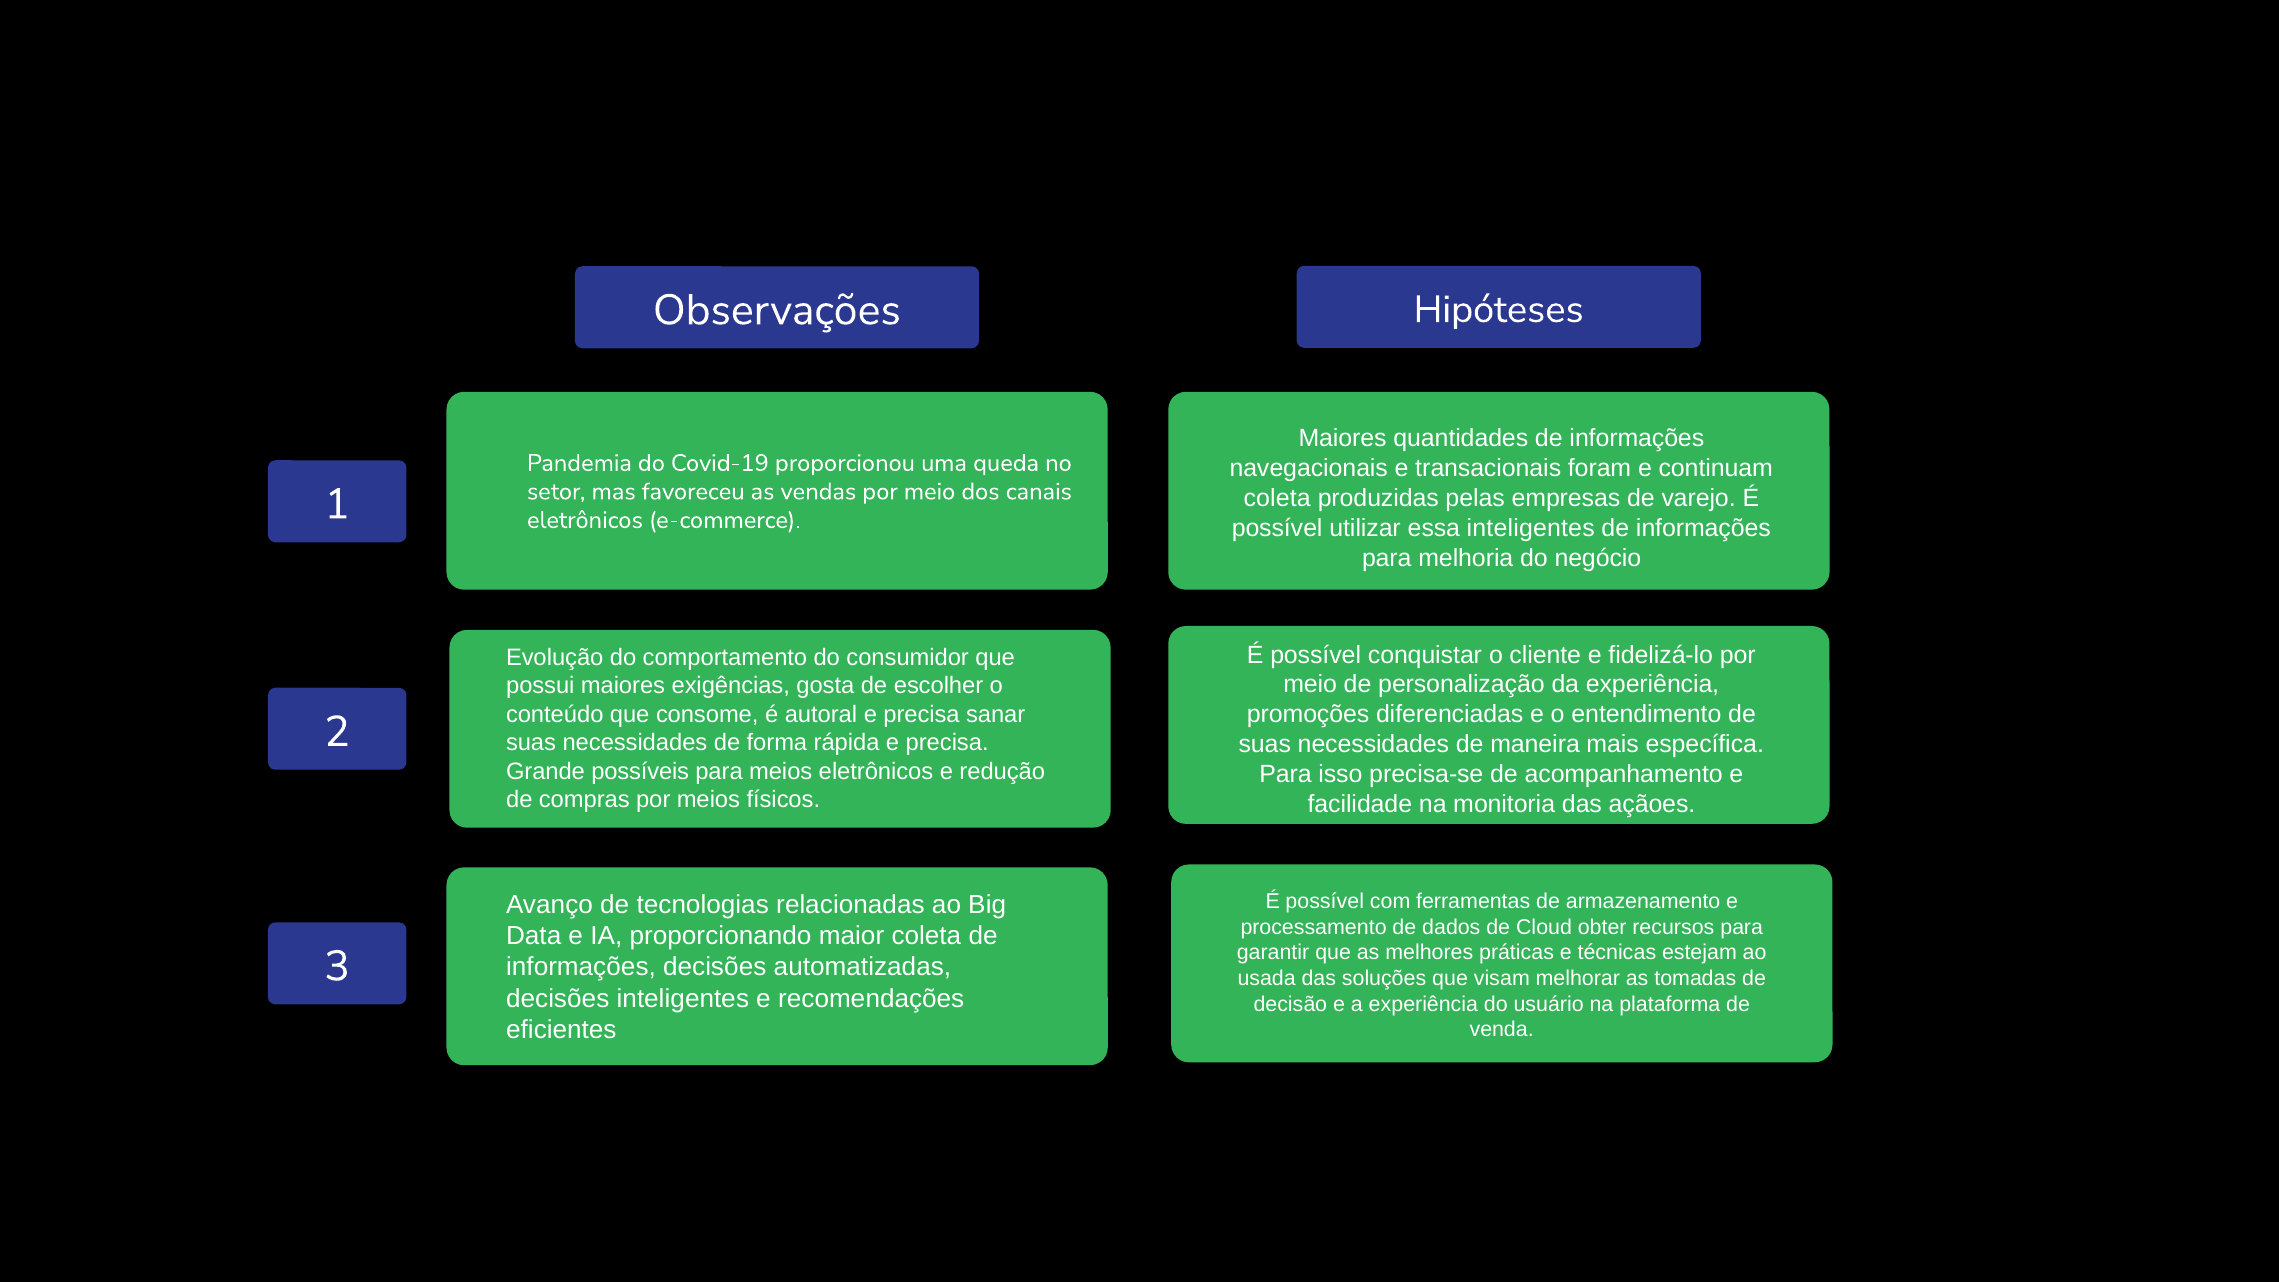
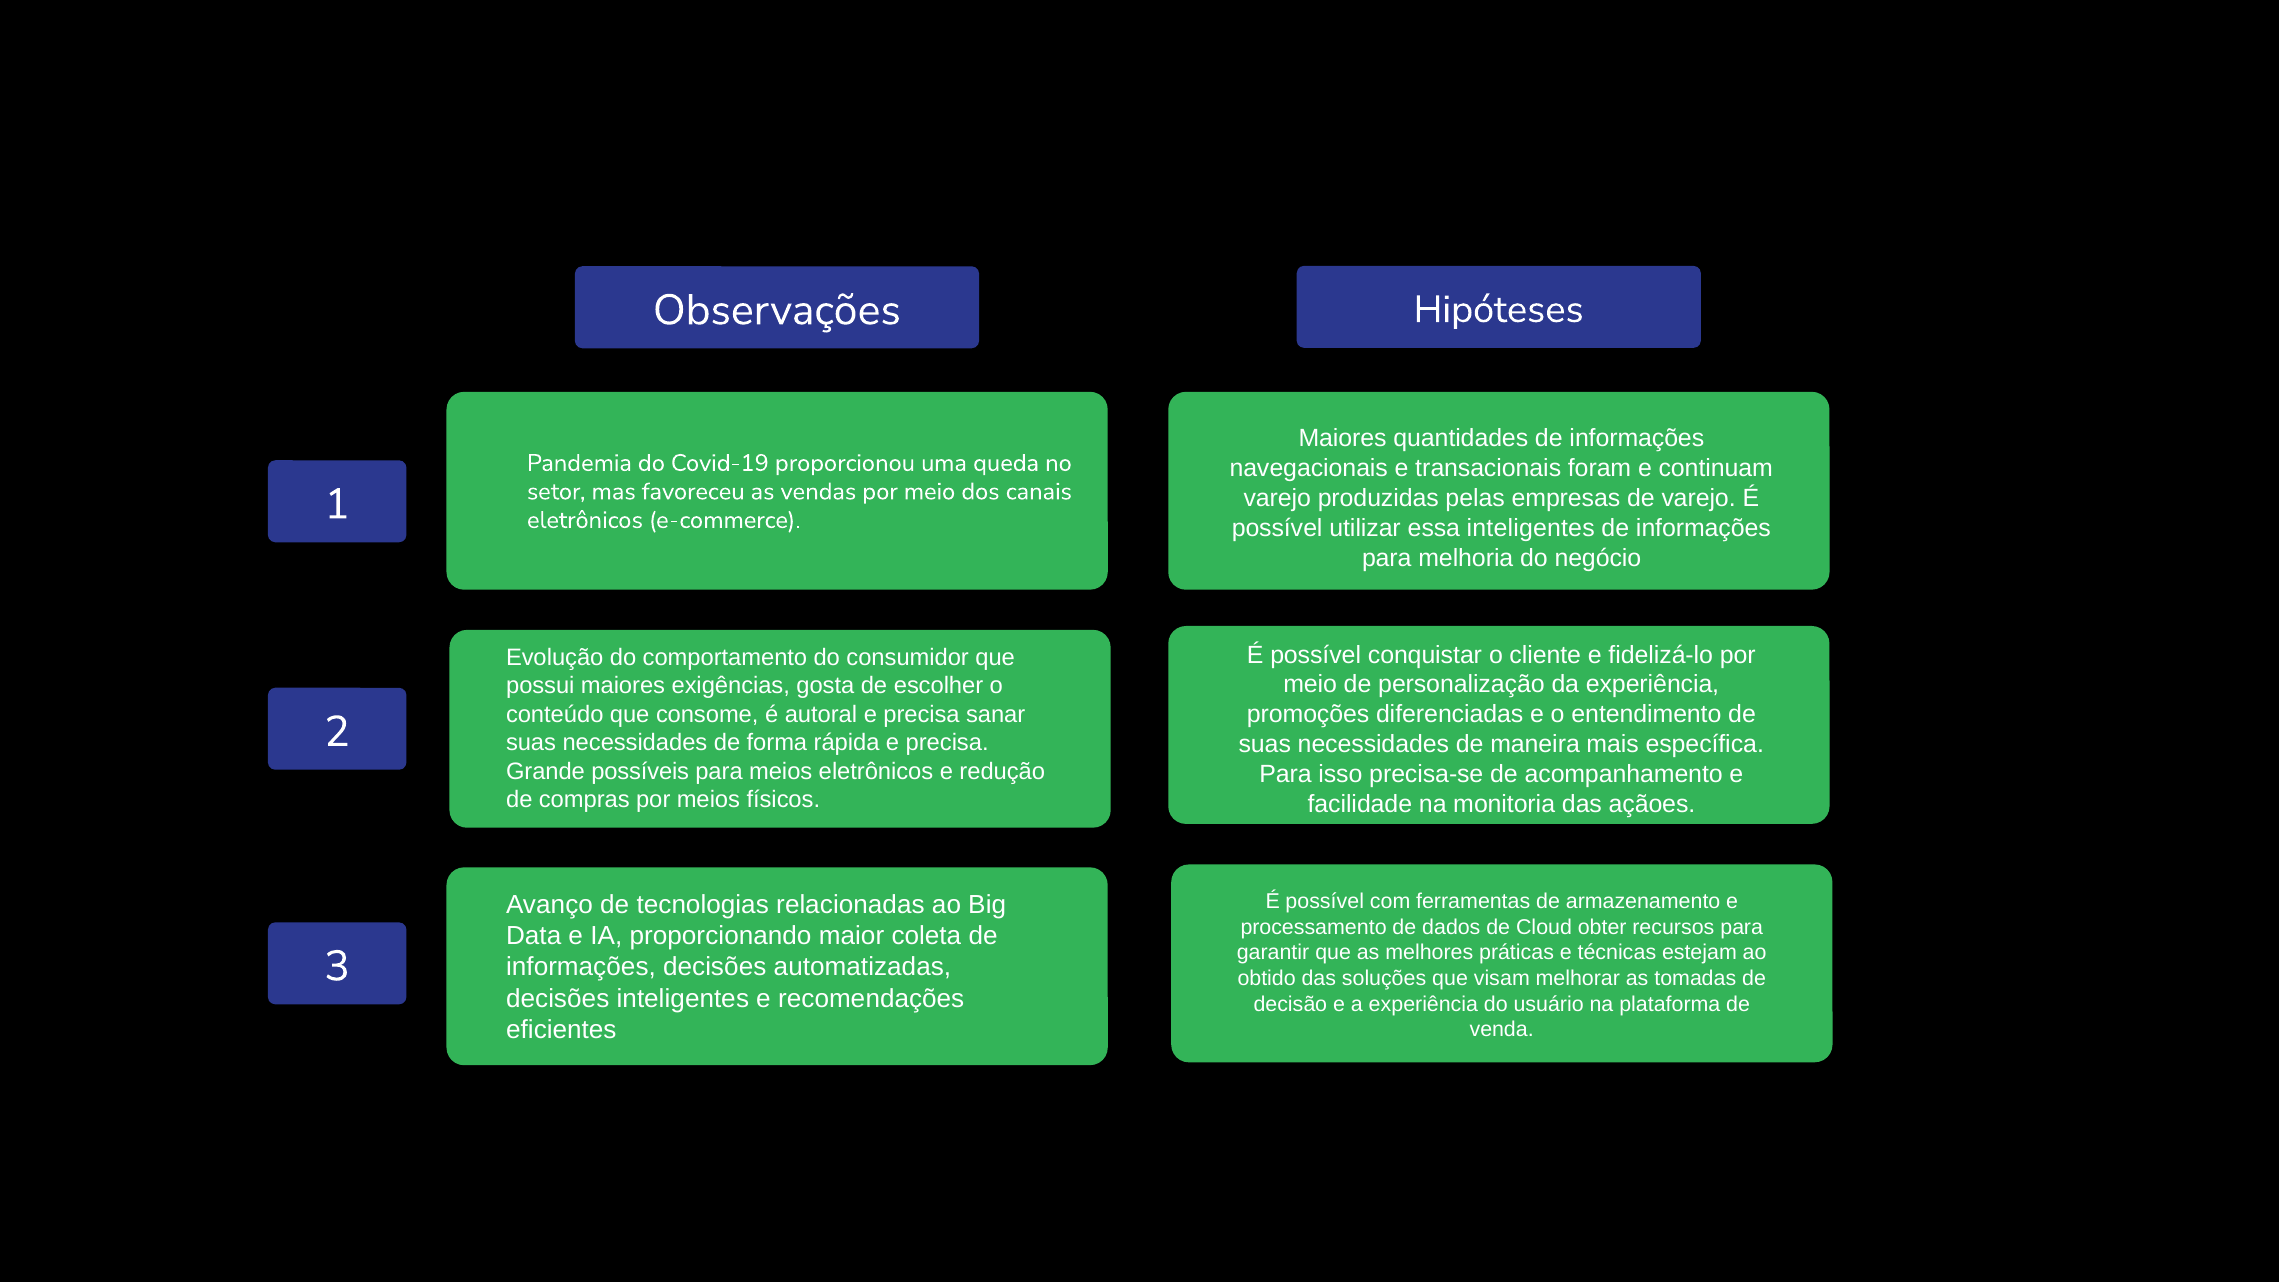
coleta at (1277, 498): coleta -> varejo
usada: usada -> obtido
